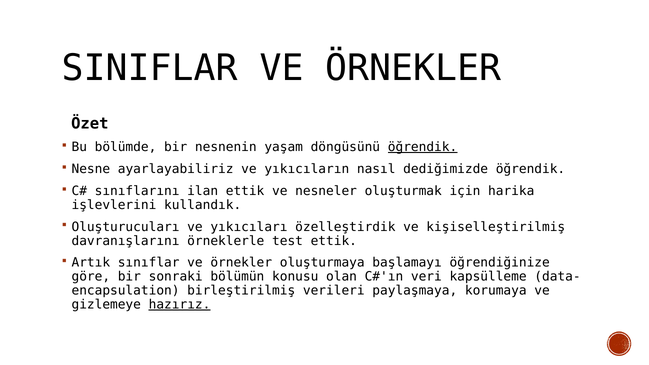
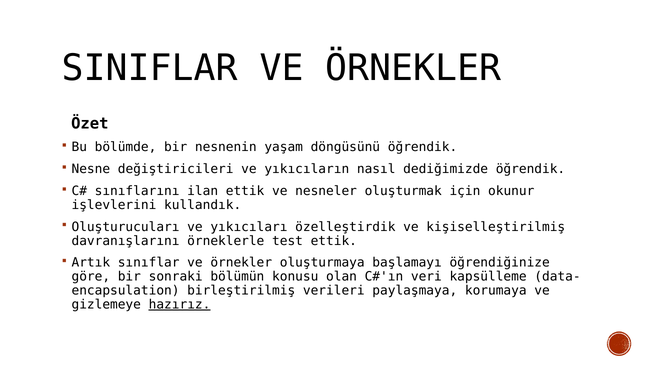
öğrendik at (423, 147) underline: present -> none
ayarlayabiliriz: ayarlayabiliriz -> değiştiricileri
harika: harika -> okunur
